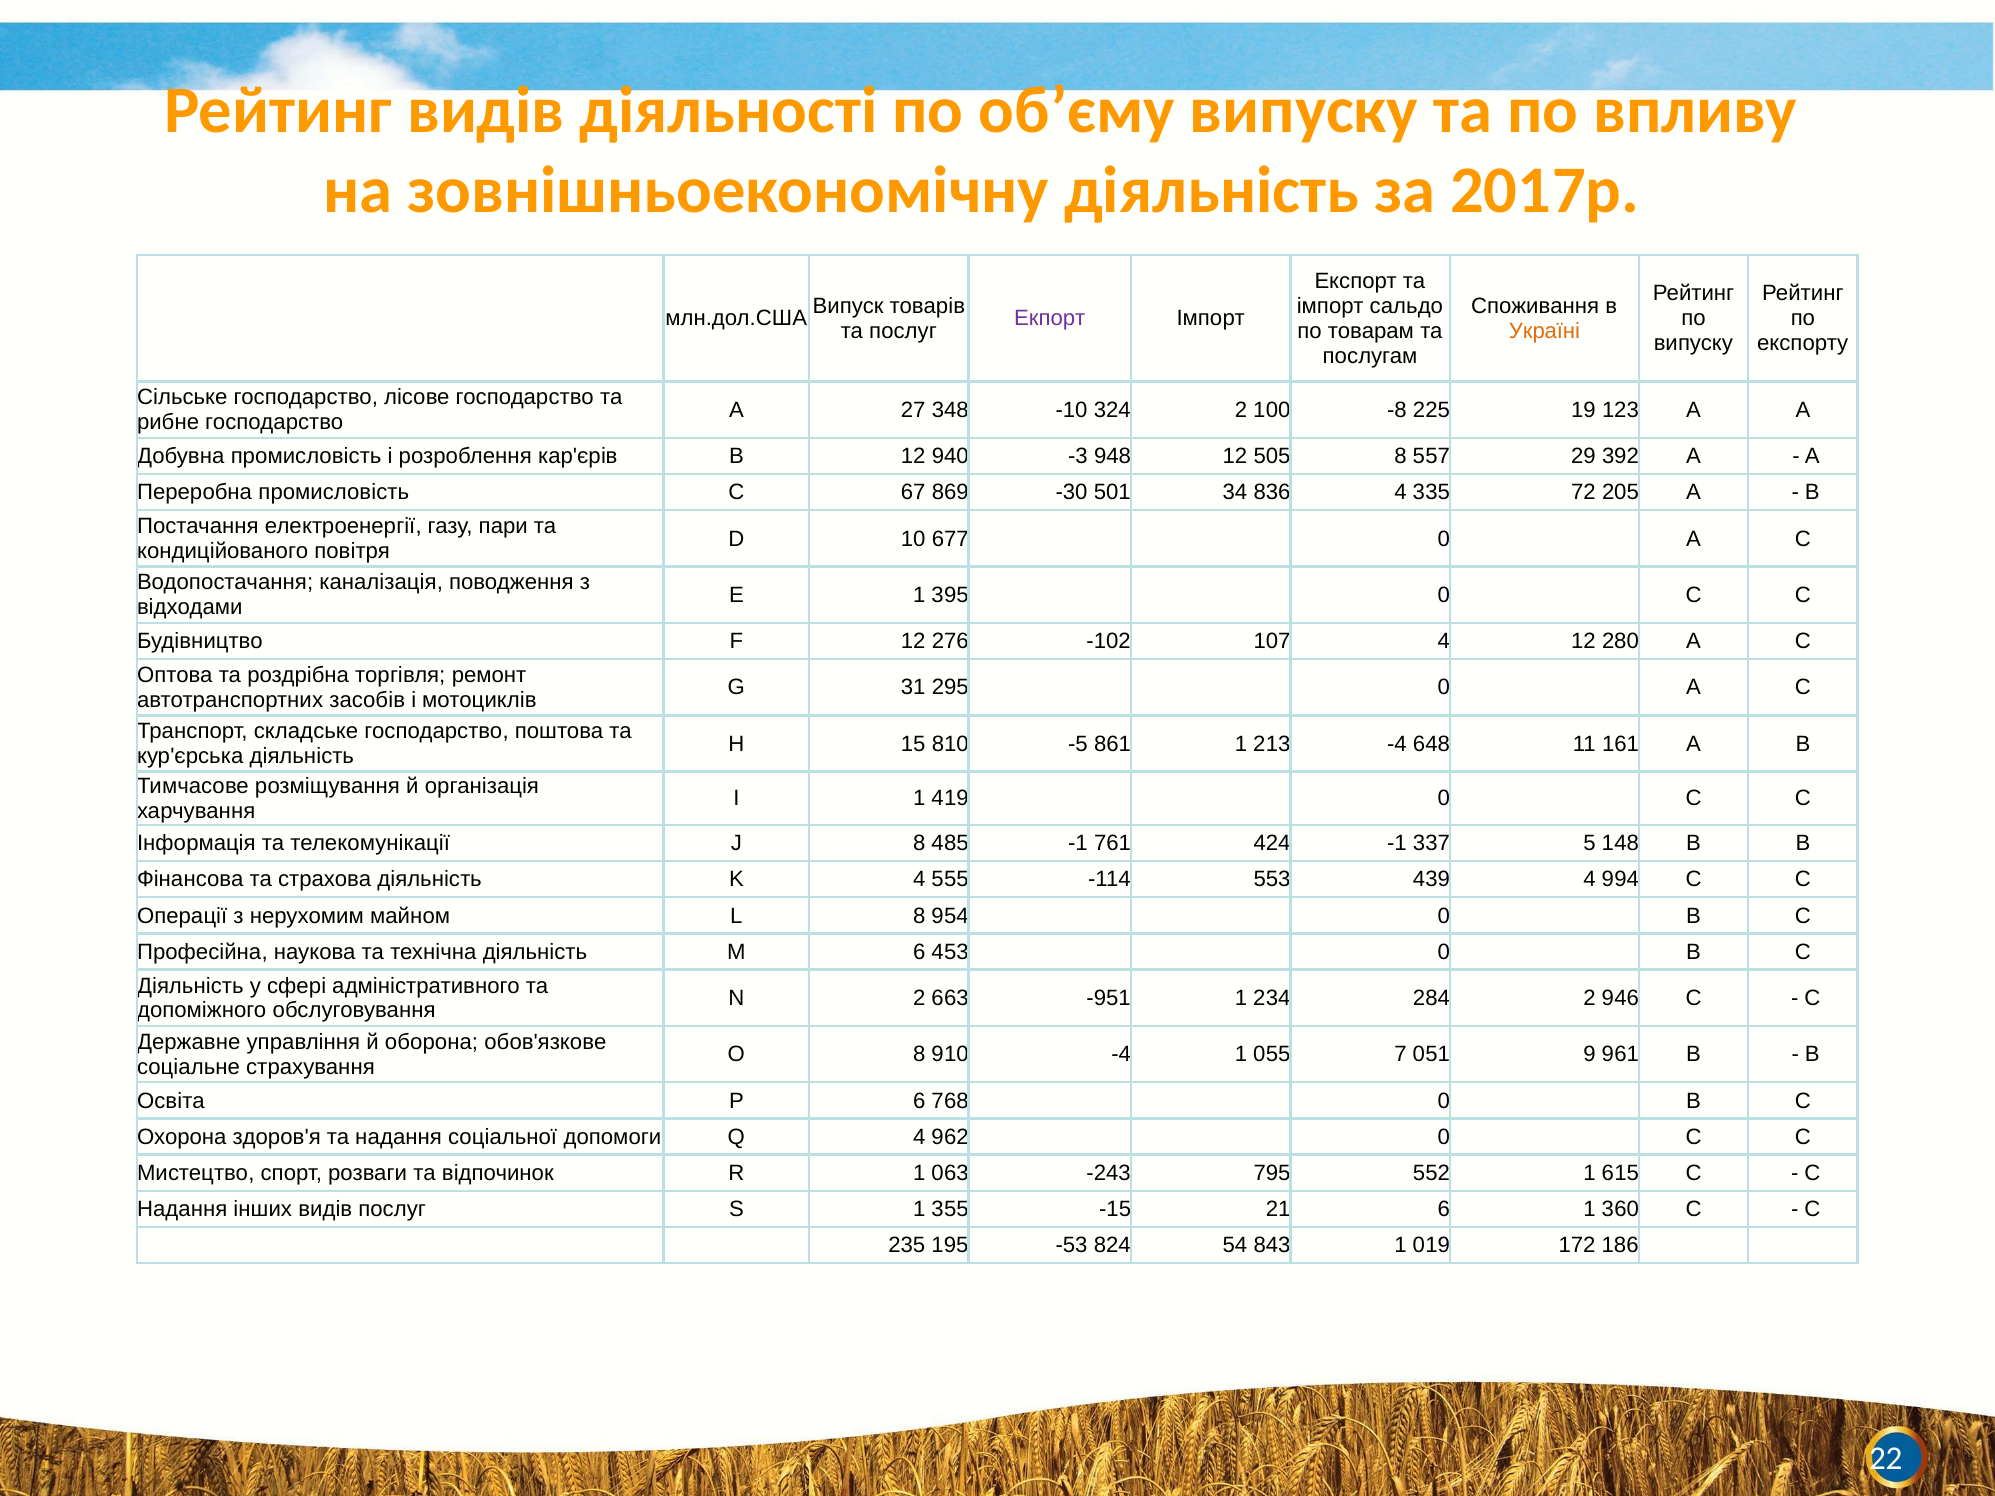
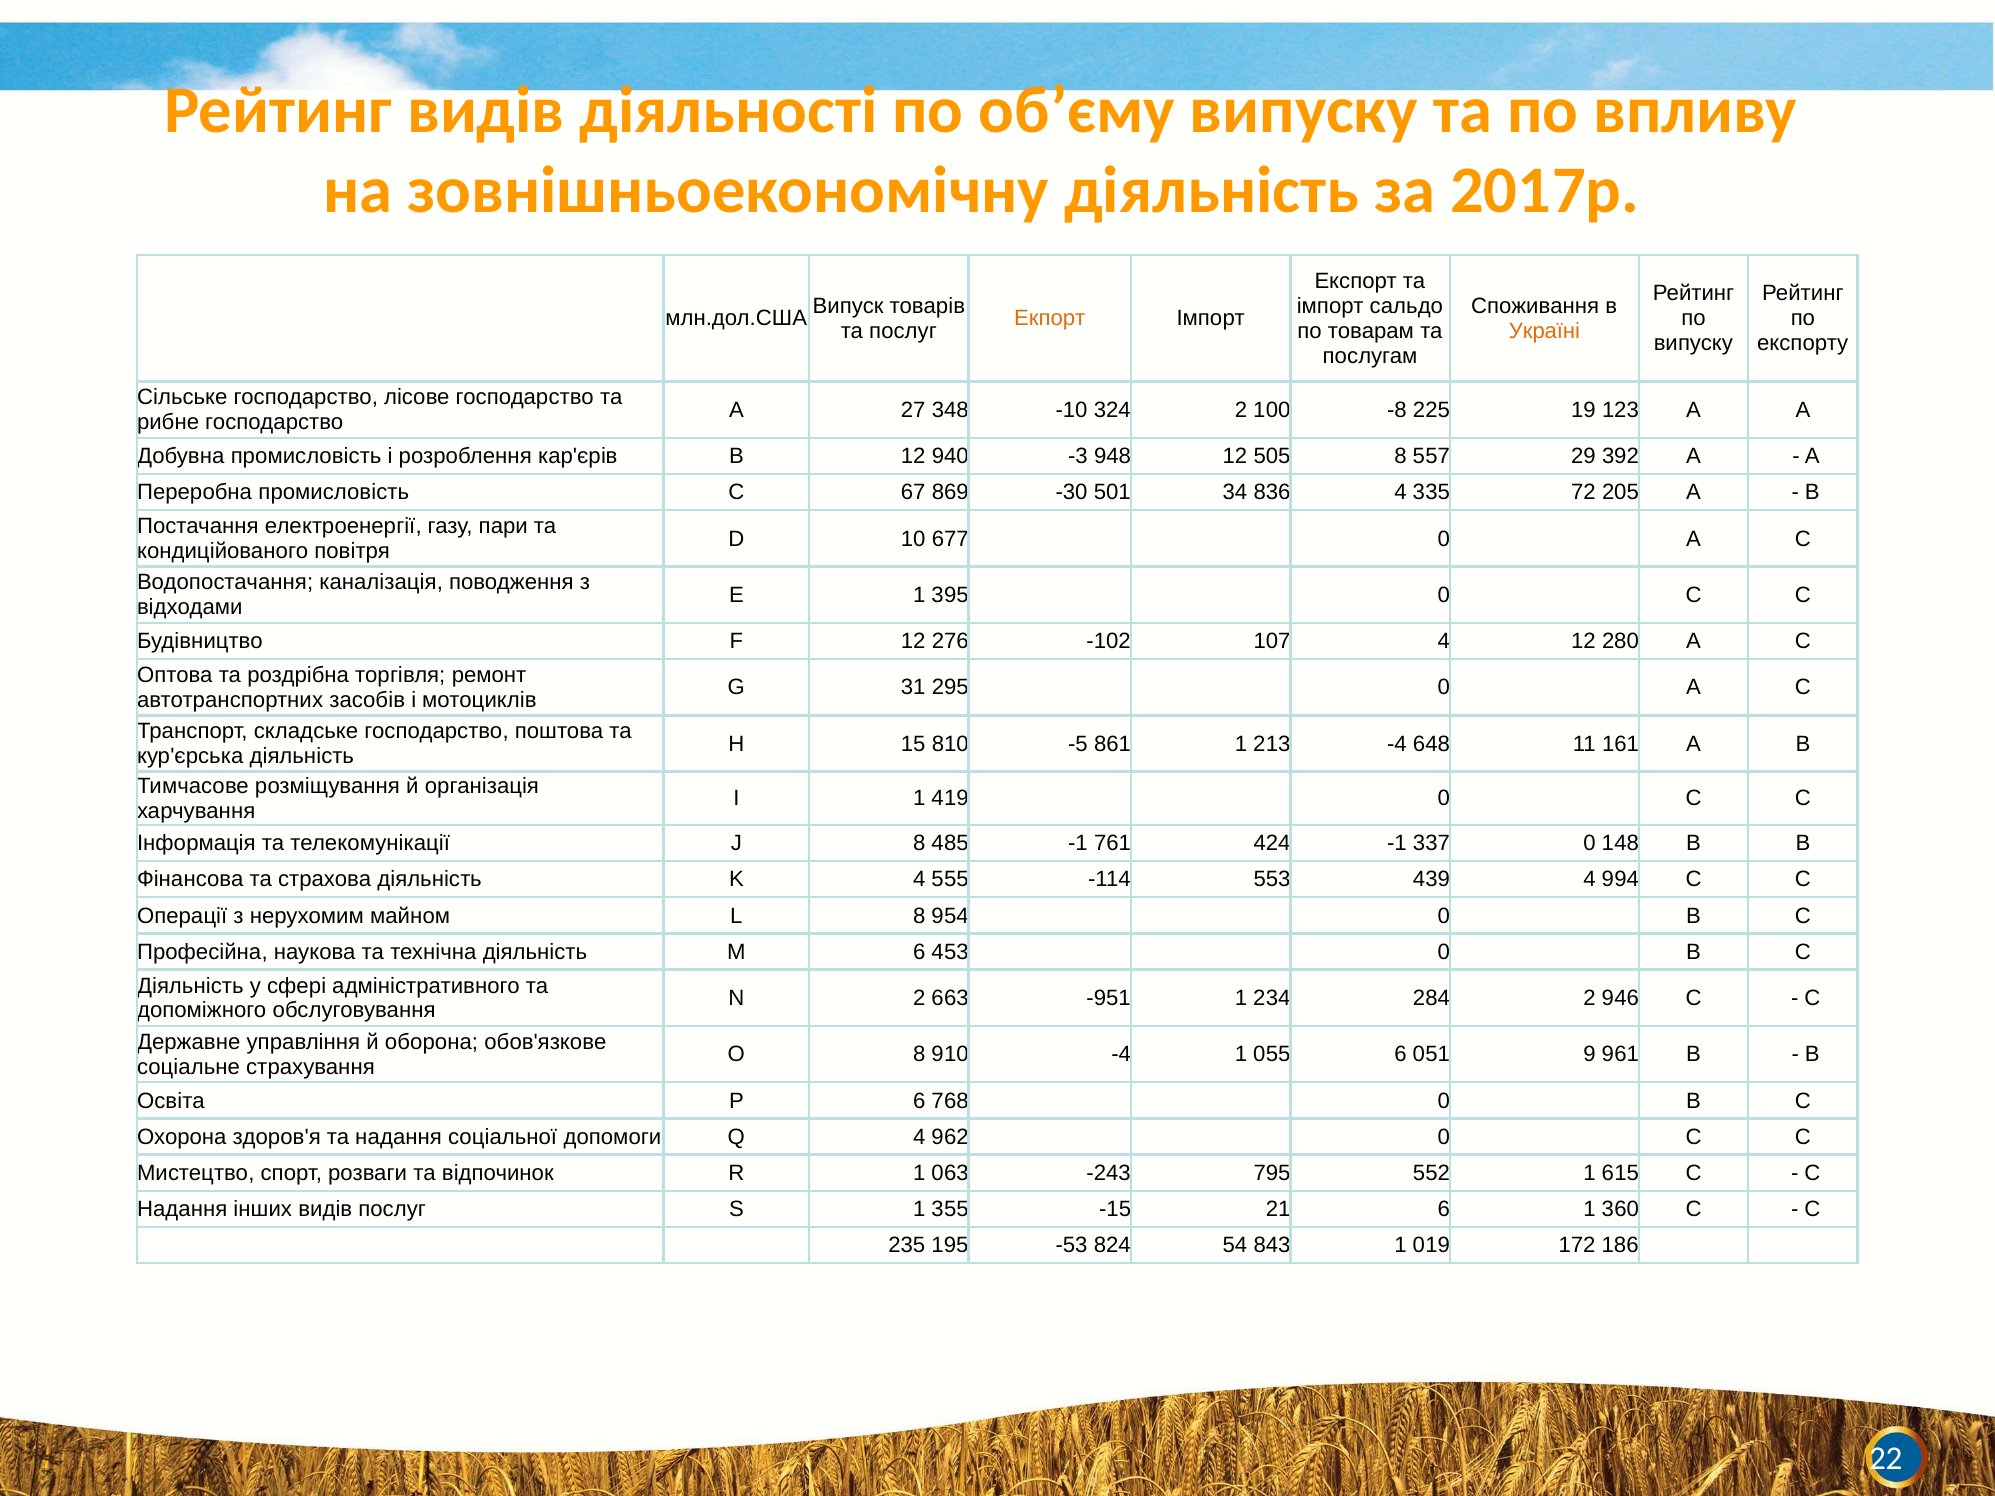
Екпорт colour: purple -> orange
337 5: 5 -> 0
055 7: 7 -> 6
